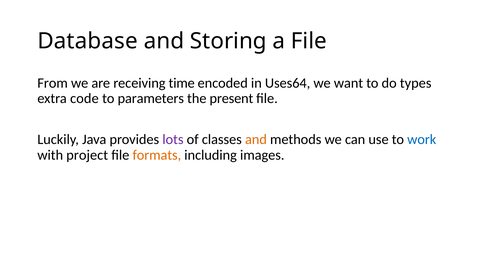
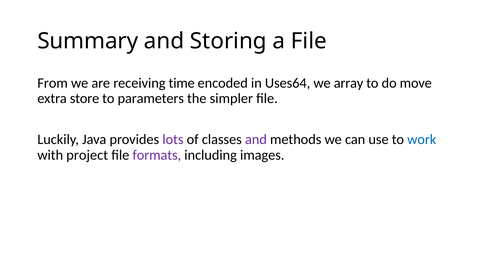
Database: Database -> Summary
want: want -> array
types: types -> move
code: code -> store
present: present -> simpler
and at (256, 139) colour: orange -> purple
formats colour: orange -> purple
